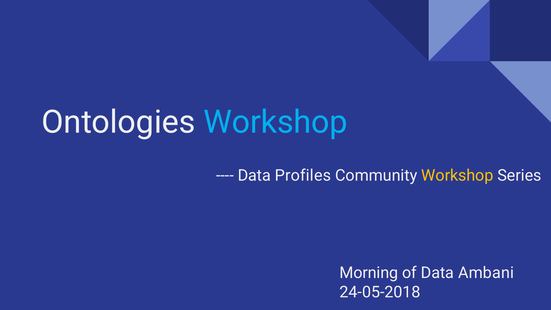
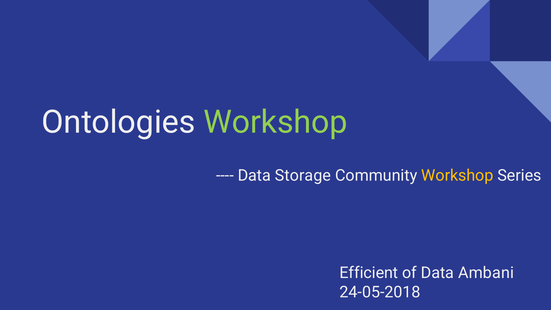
Workshop at (275, 122) colour: light blue -> light green
Profiles: Profiles -> Storage
Morning: Morning -> Efficient
